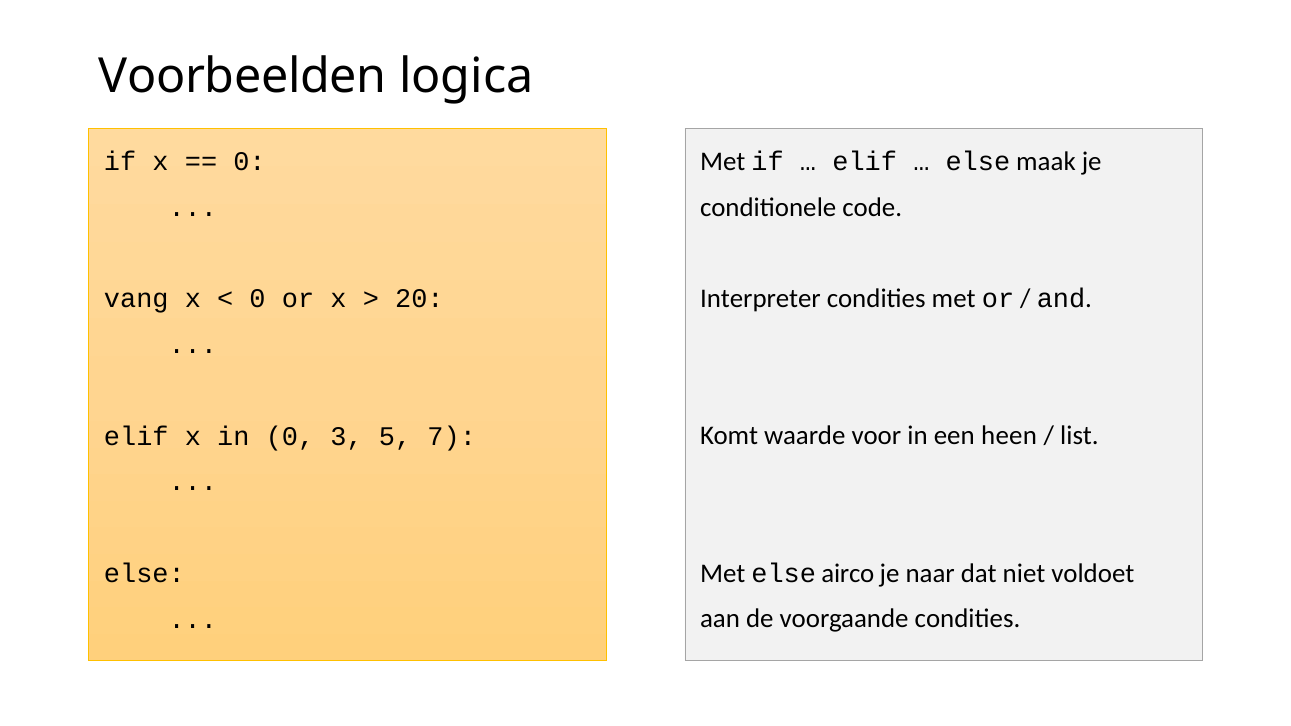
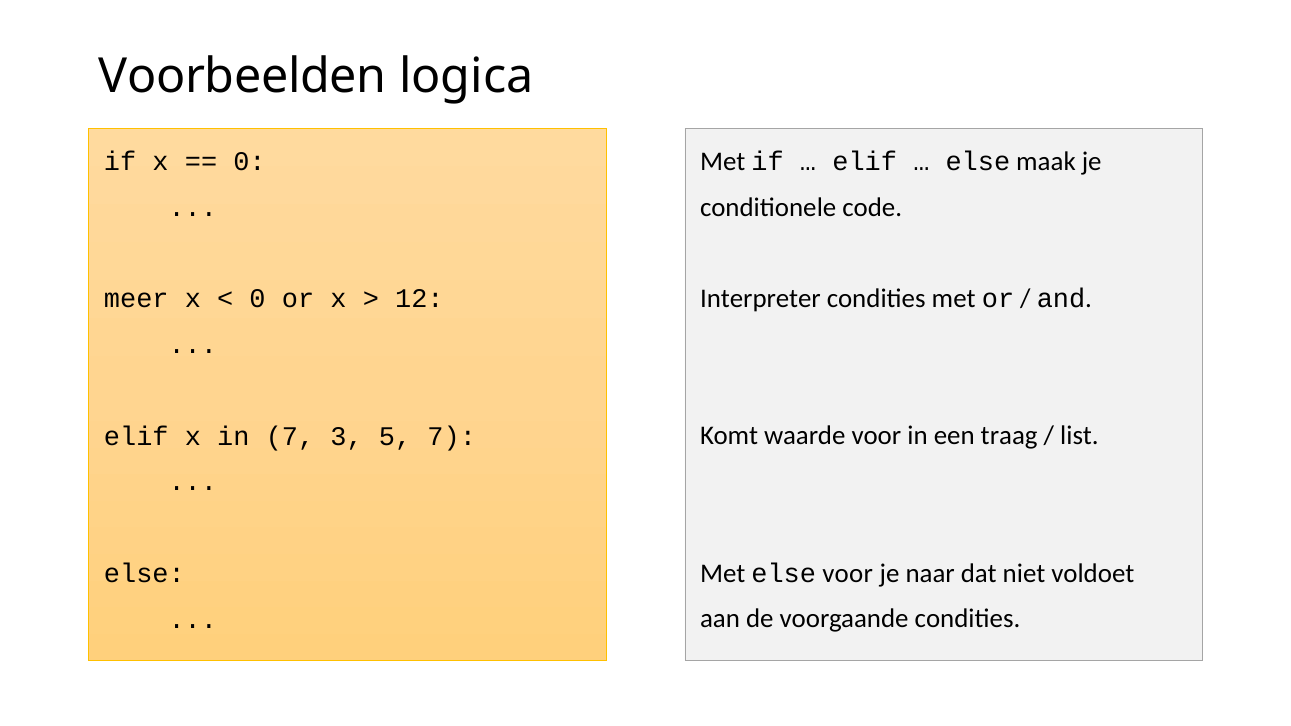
vang: vang -> meer
20: 20 -> 12
heen: heen -> traag
in 0: 0 -> 7
else airco: airco -> voor
